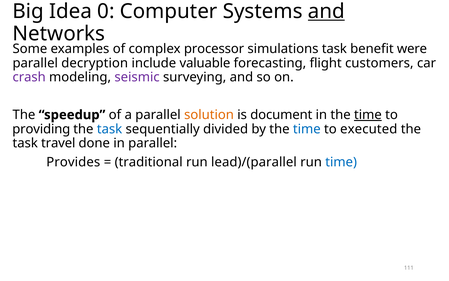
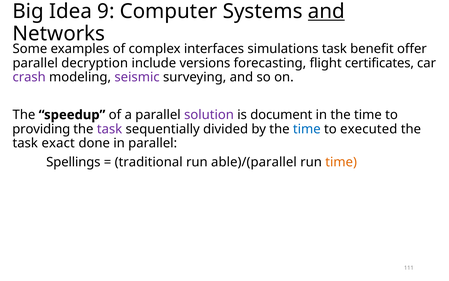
0: 0 -> 9
processor: processor -> interfaces
were: were -> offer
valuable: valuable -> versions
customers: customers -> certificates
solution colour: orange -> purple
time at (368, 115) underline: present -> none
task at (110, 129) colour: blue -> purple
travel: travel -> exact
Provides: Provides -> Spellings
lead)/(parallel: lead)/(parallel -> able)/(parallel
time at (341, 162) colour: blue -> orange
